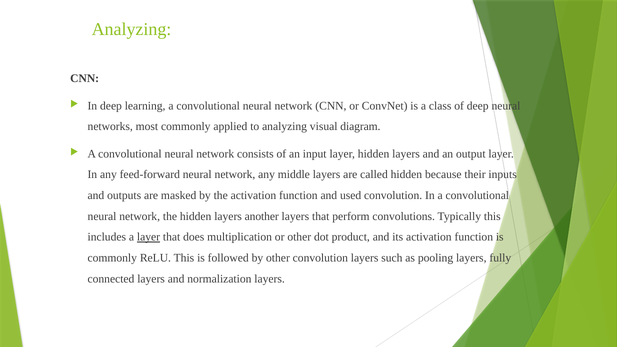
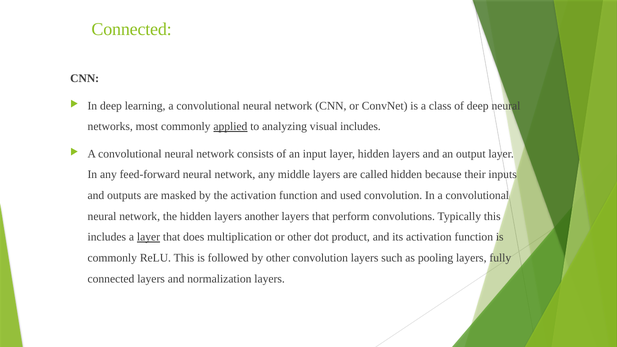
Analyzing at (131, 29): Analyzing -> Connected
applied underline: none -> present
visual diagram: diagram -> includes
